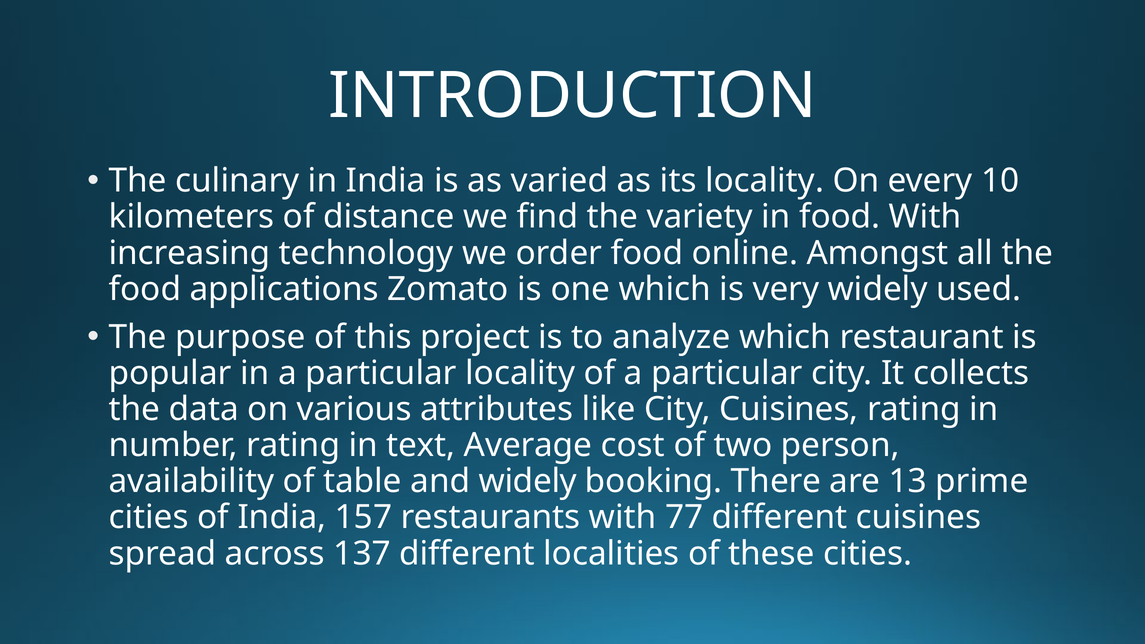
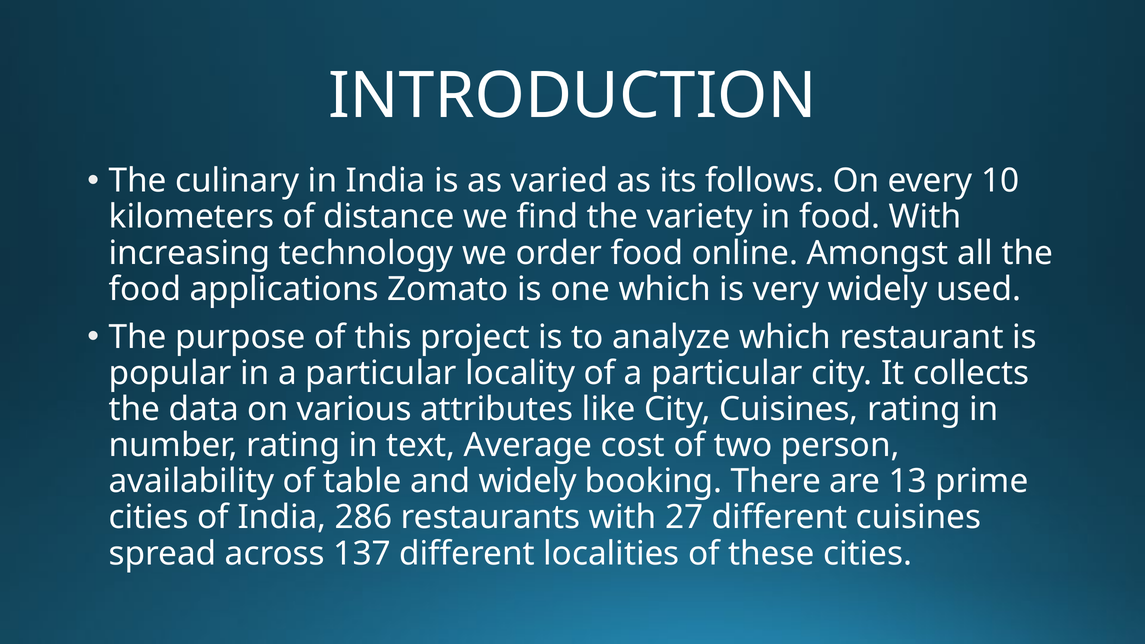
its locality: locality -> follows
157: 157 -> 286
77: 77 -> 27
